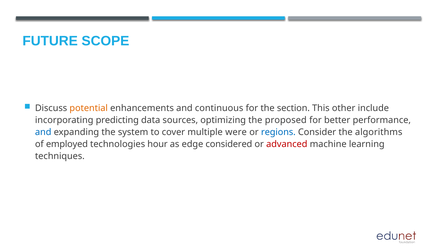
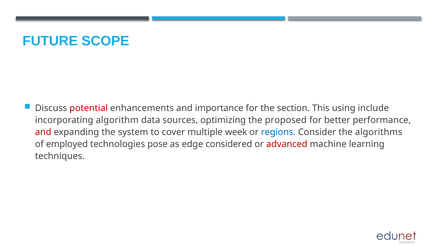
potential colour: orange -> red
continuous: continuous -> importance
other: other -> using
predicting: predicting -> algorithm
and at (43, 132) colour: blue -> red
were: were -> week
hour: hour -> pose
